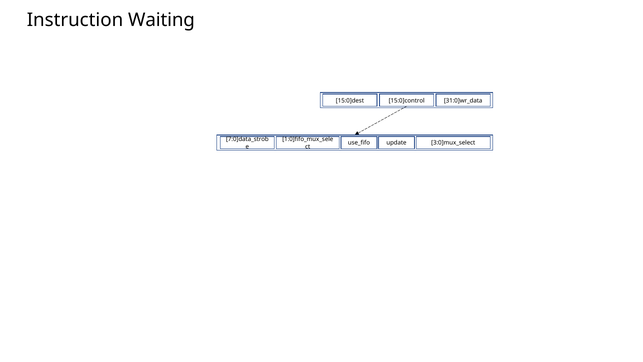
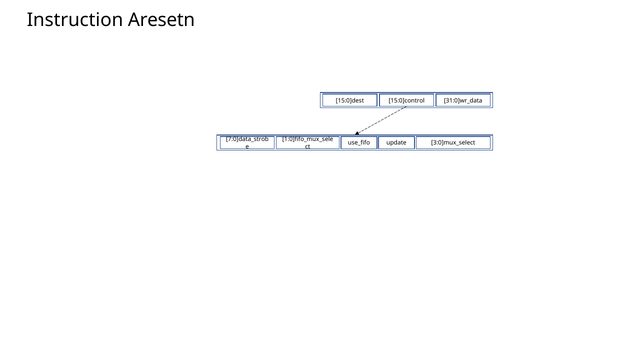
Waiting: Waiting -> Aresetn
